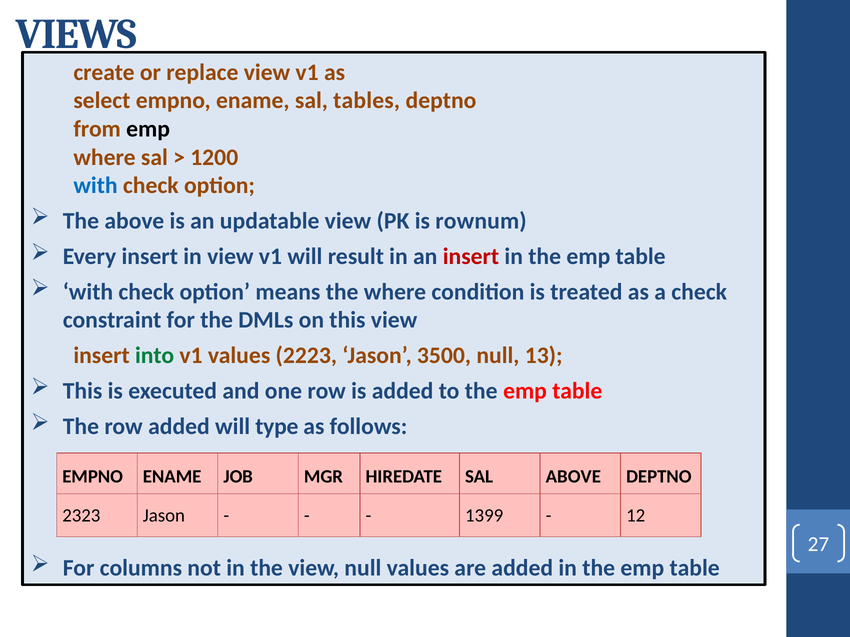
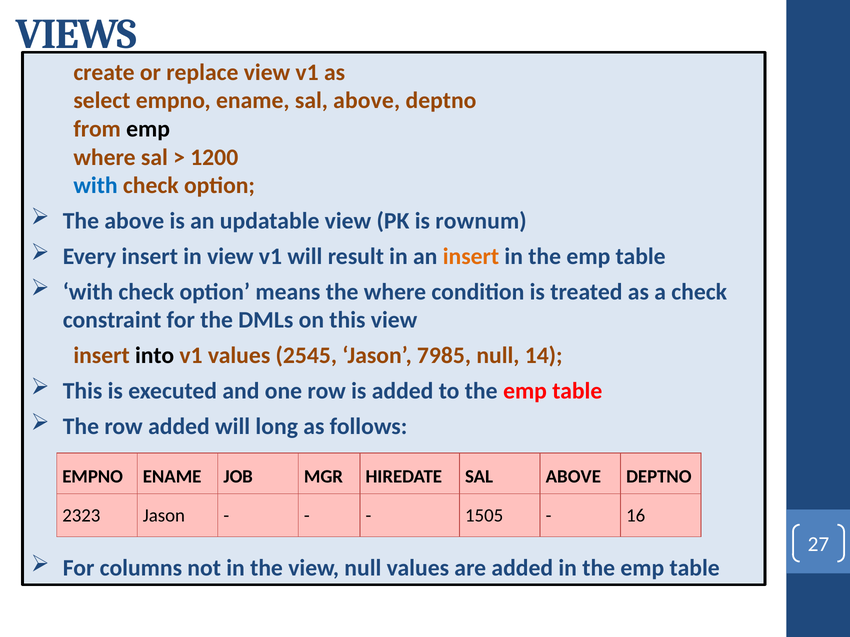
ename sal tables: tables -> above
insert at (471, 257) colour: red -> orange
into colour: green -> black
2223: 2223 -> 2545
3500: 3500 -> 7985
13: 13 -> 14
type: type -> long
1399: 1399 -> 1505
12: 12 -> 16
